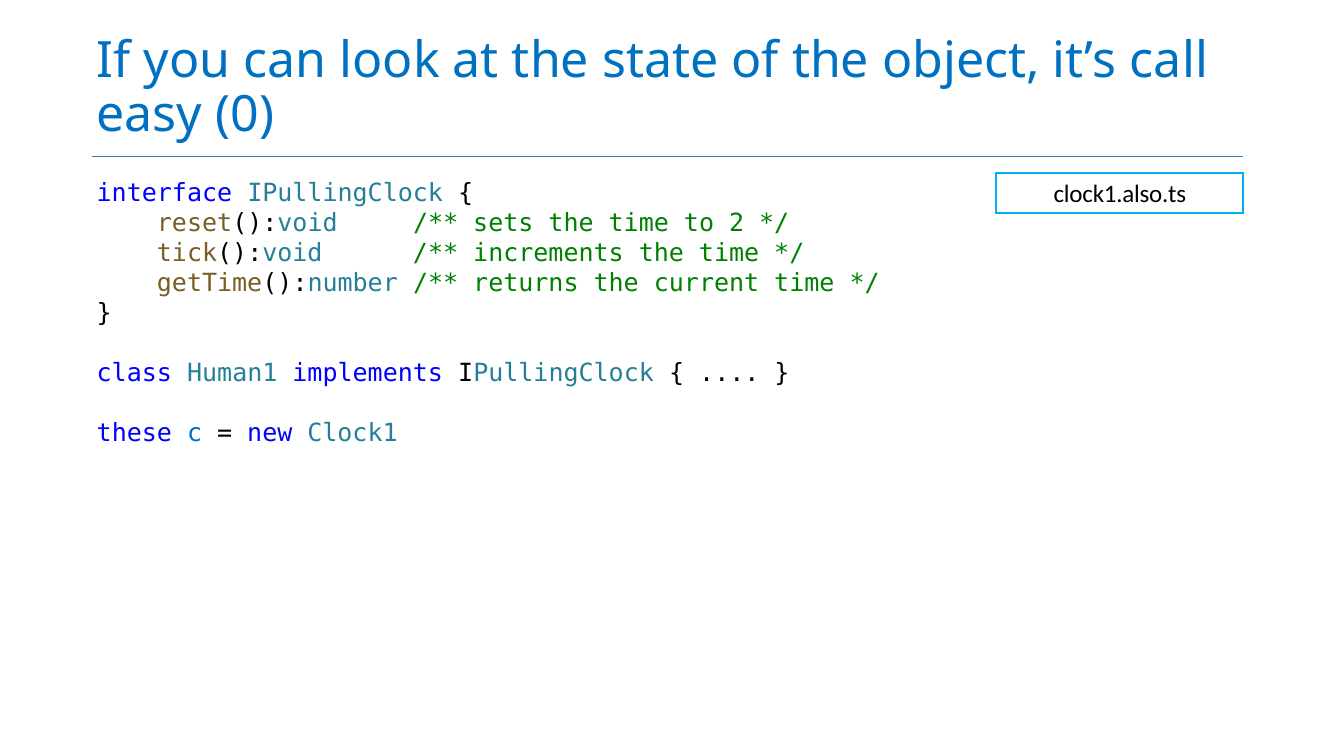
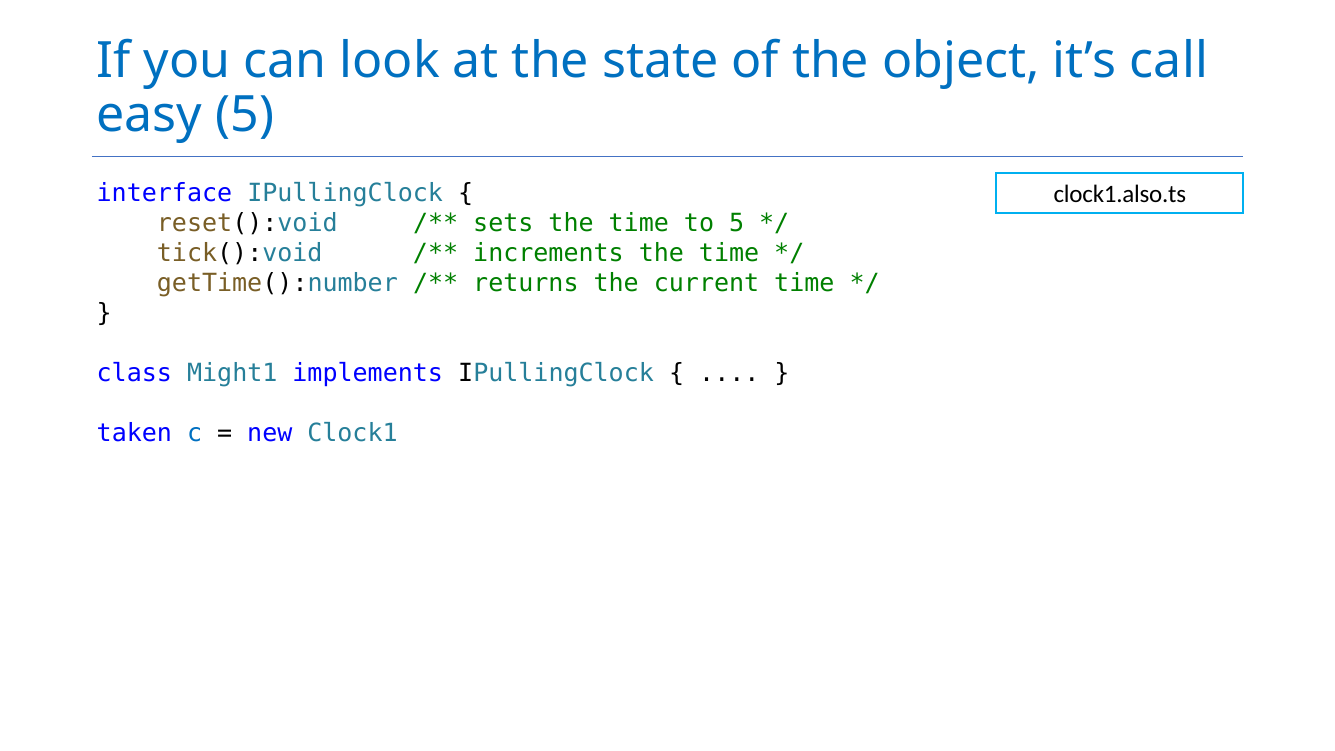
easy 0: 0 -> 5
to 2: 2 -> 5
Human1: Human1 -> Might1
these: these -> taken
